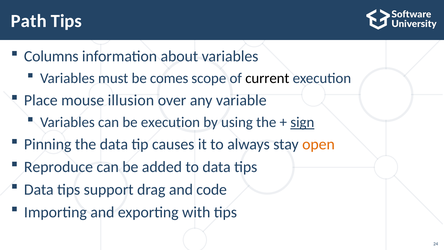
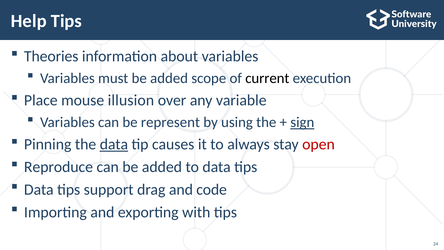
Path: Path -> Help
Columns: Columns -> Theories
must be comes: comes -> added
be execution: execution -> represent
data at (114, 144) underline: none -> present
open colour: orange -> red
